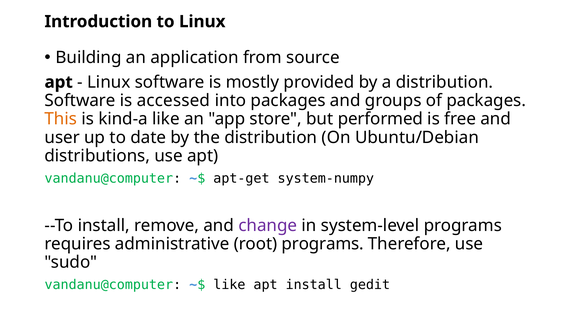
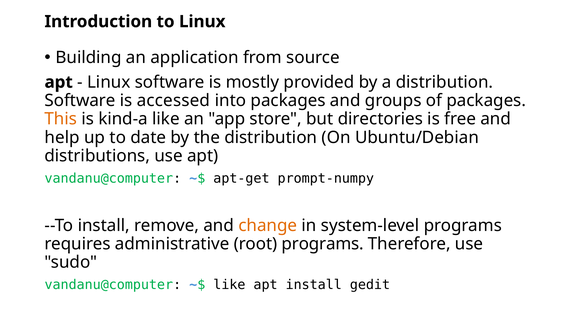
performed: performed -> directories
user: user -> help
system-numpy: system-numpy -> prompt-numpy
change colour: purple -> orange
